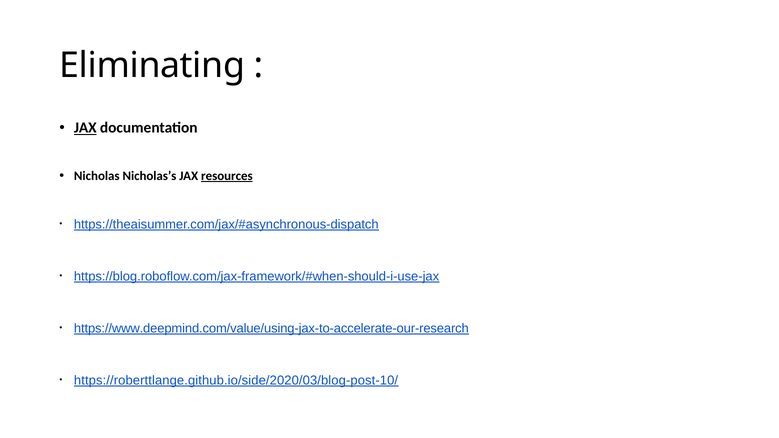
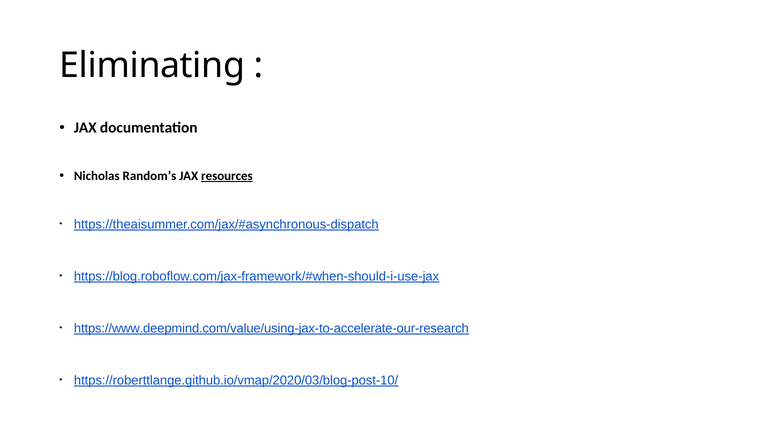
JAX at (85, 128) underline: present -> none
Nicholas’s: Nicholas’s -> Random’s
https://roberttlange.github.io/side/2020/03/blog-post-10/: https://roberttlange.github.io/side/2020/03/blog-post-10/ -> https://roberttlange.github.io/vmap/2020/03/blog-post-10/
